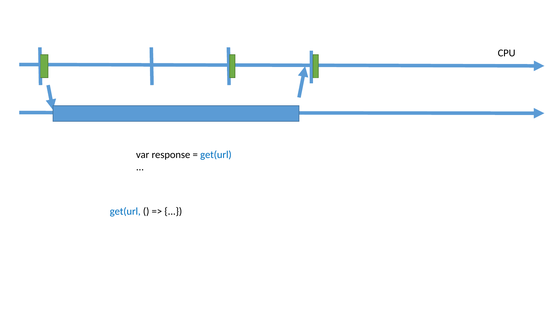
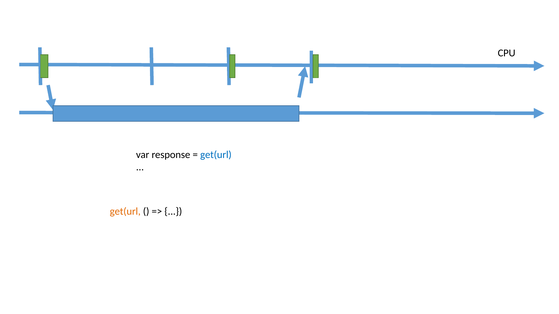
get(url at (125, 212) colour: blue -> orange
